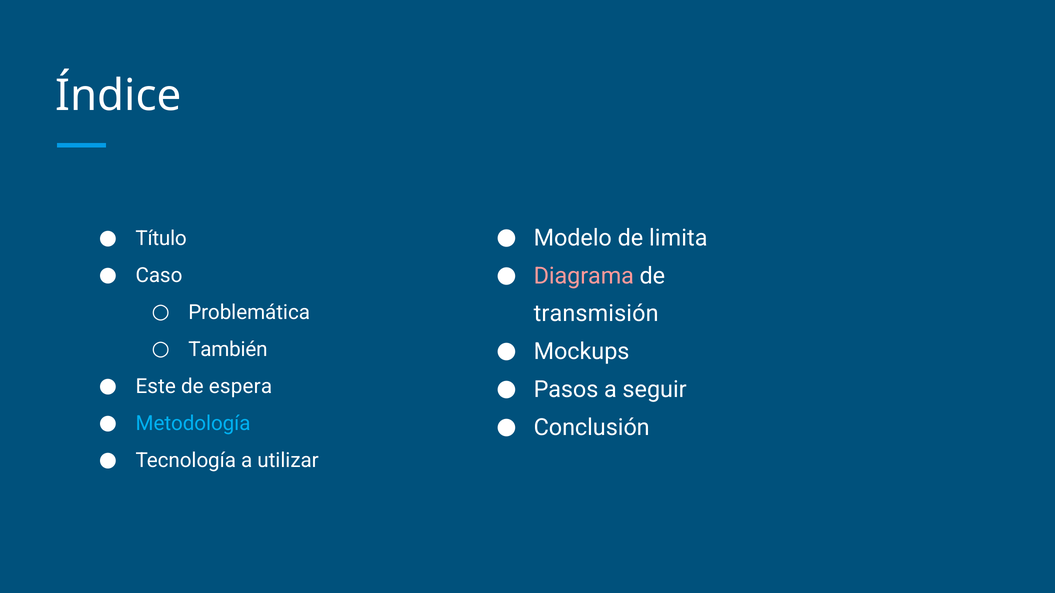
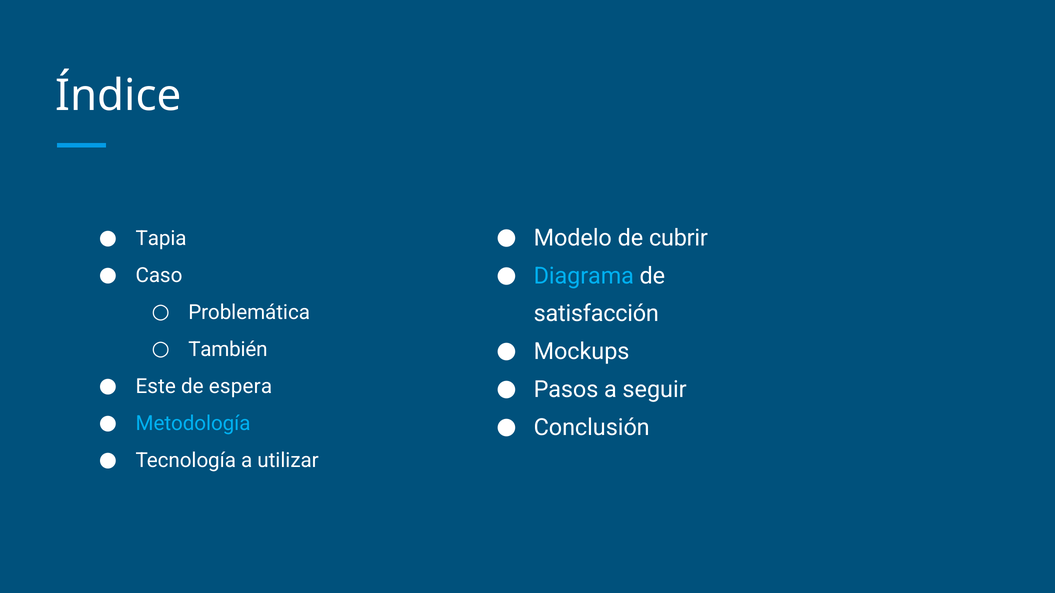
limita: limita -> cubrir
Título: Título -> Tapia
Diagrama colour: pink -> light blue
transmisión: transmisión -> satisfacción
